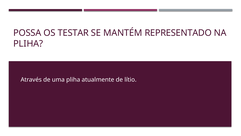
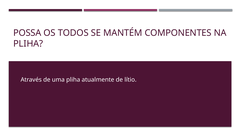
TESTAR: TESTAR -> TODOS
REPRESENTADO: REPRESENTADO -> COMPONENTES
